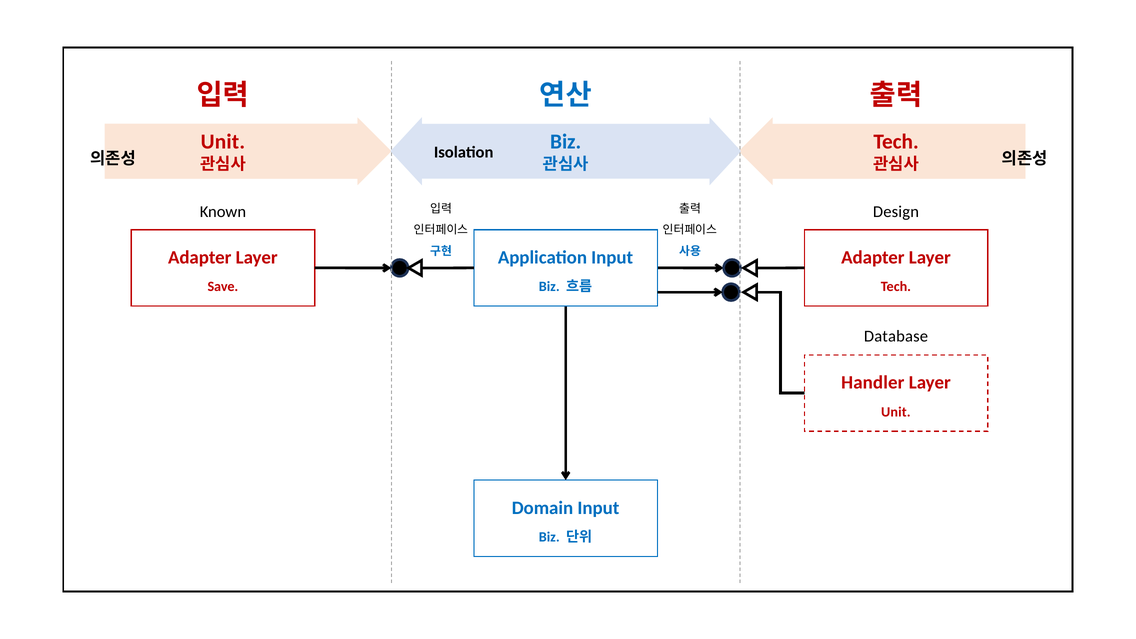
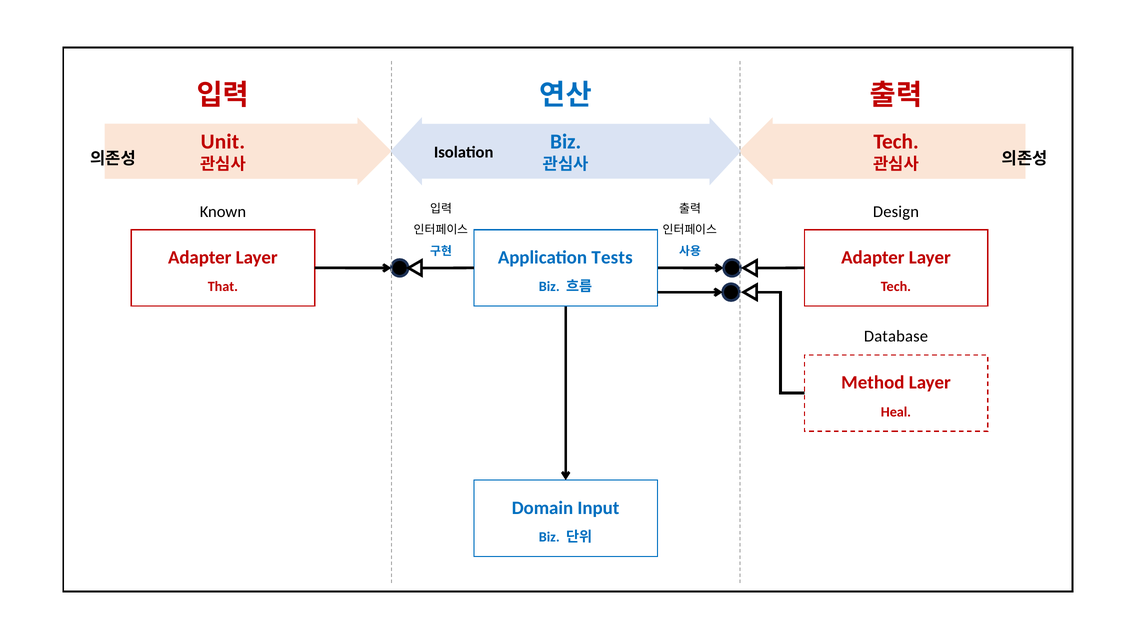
Application Input: Input -> Tests
Save: Save -> That
Handler: Handler -> Method
Unit at (896, 412): Unit -> Heal
